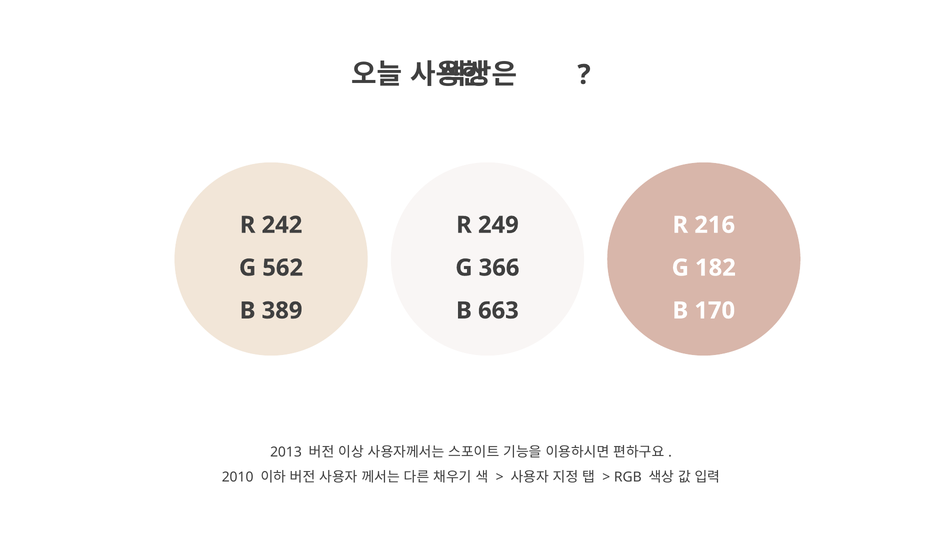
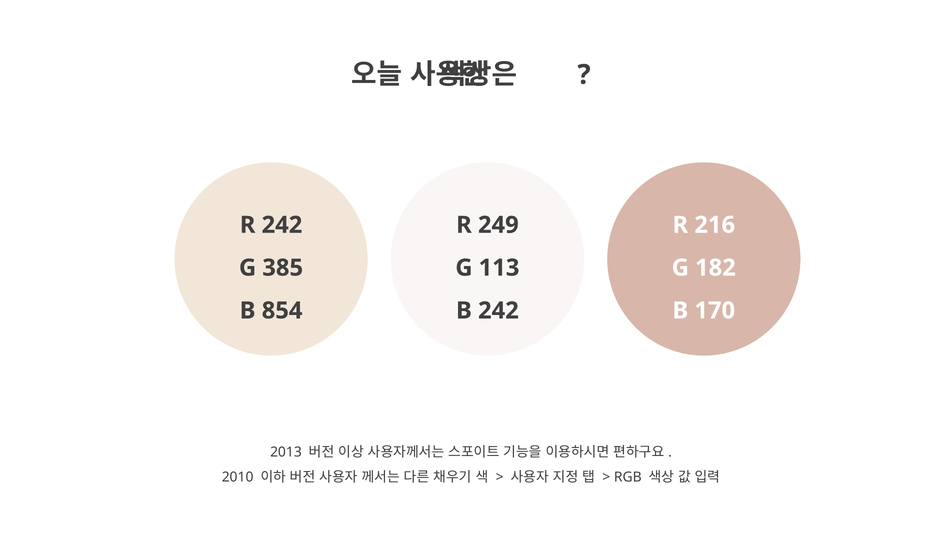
562: 562 -> 385
366: 366 -> 113
389: 389 -> 854
B 663: 663 -> 242
